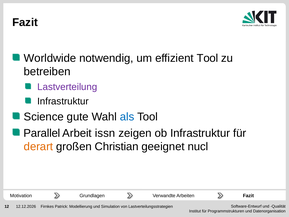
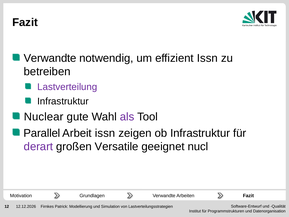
Worldwide at (50, 58): Worldwide -> Verwandte
effizient Tool: Tool -> Issn
Science: Science -> Nuclear
als colour: blue -> purple
derart colour: orange -> purple
Christian: Christian -> Versatile
